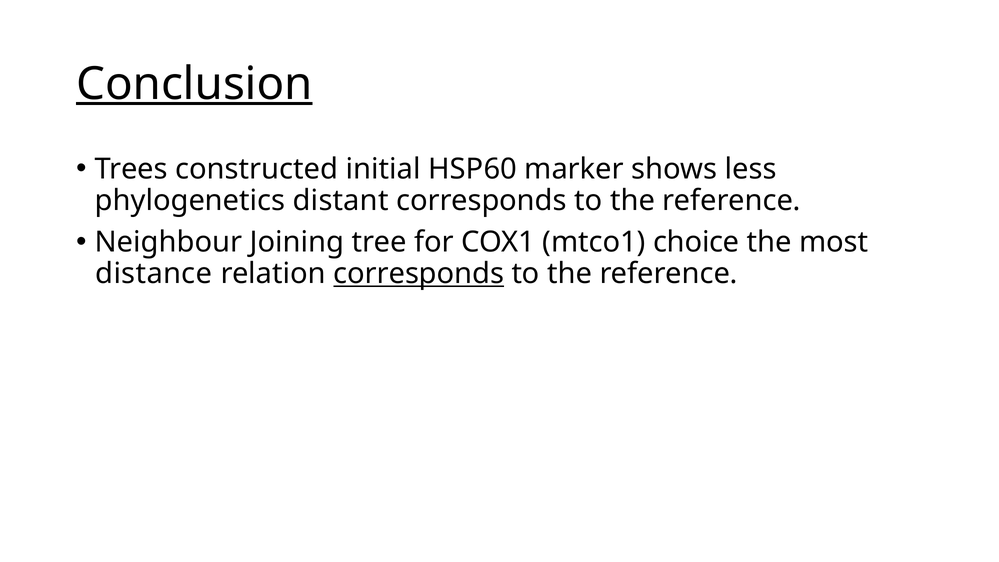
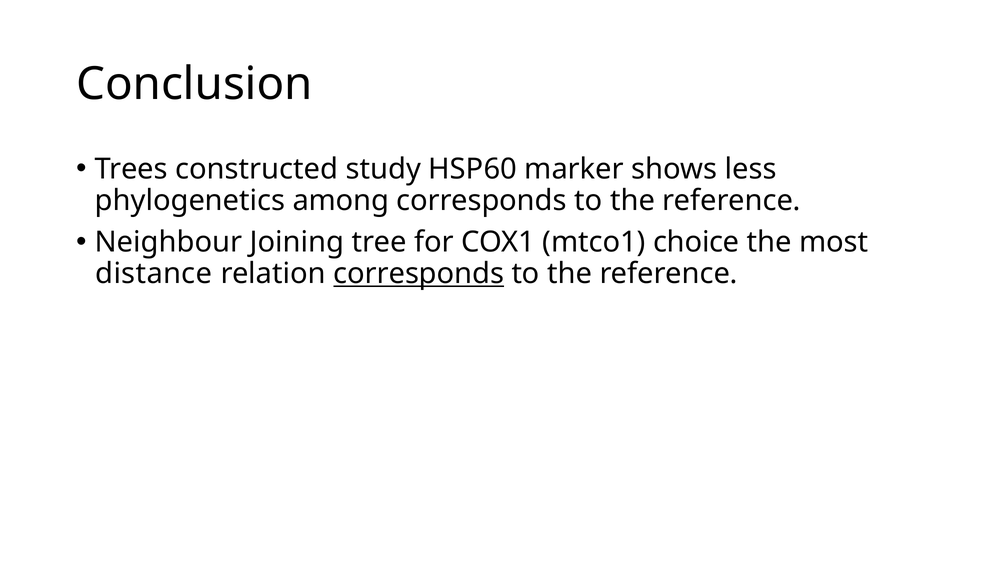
Conclusion underline: present -> none
initial: initial -> study
distant: distant -> among
